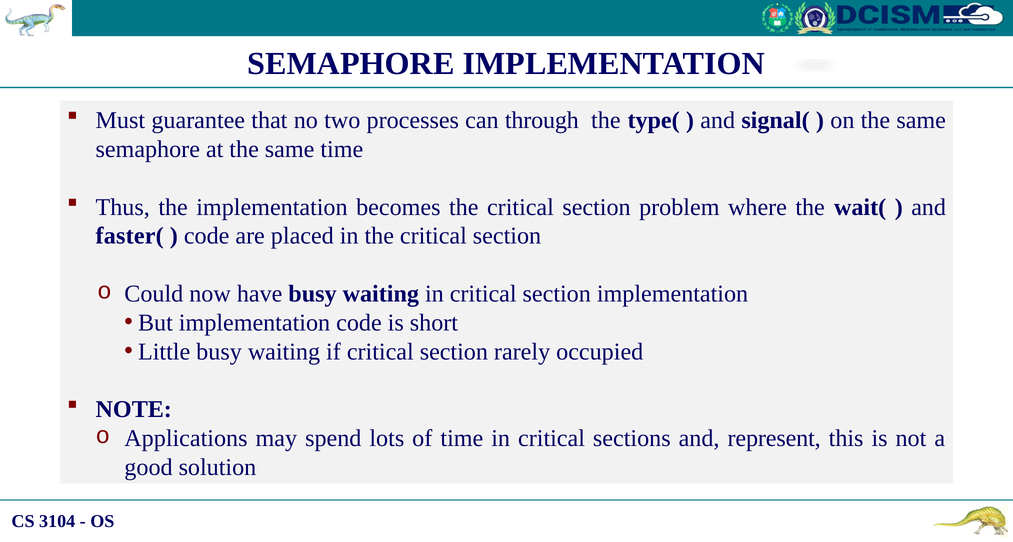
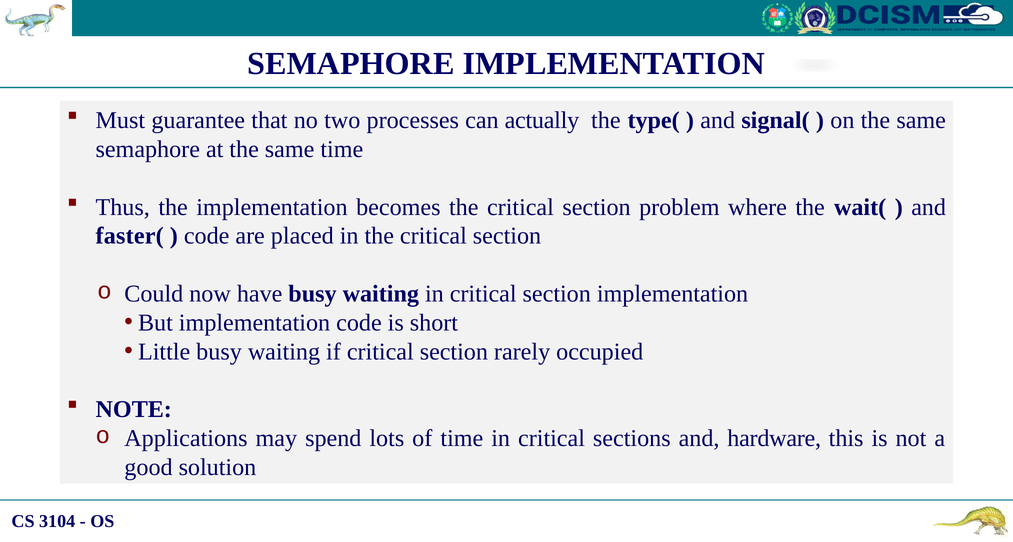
through: through -> actually
represent: represent -> hardware
